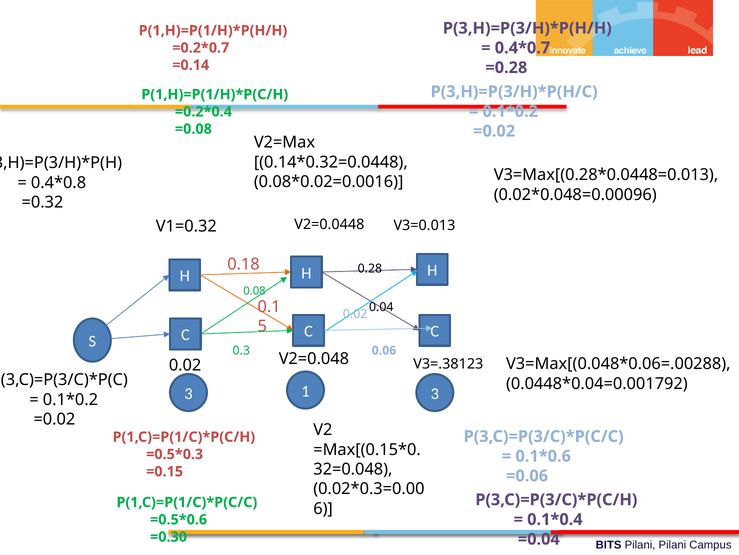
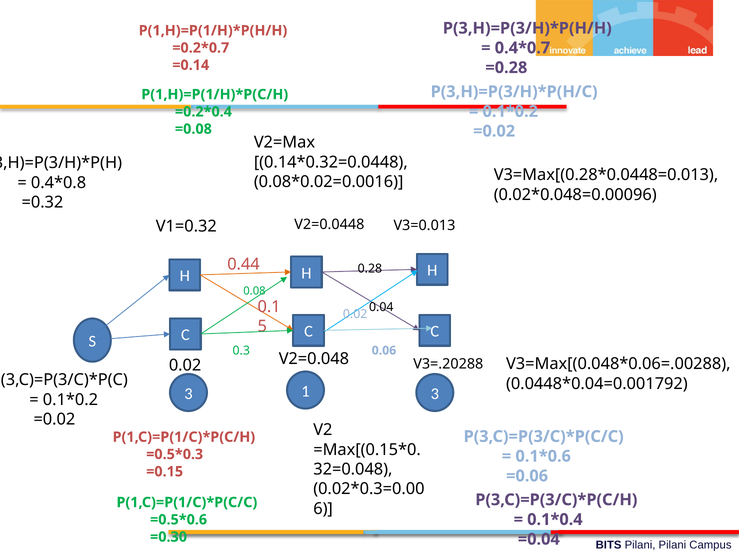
0.18: 0.18 -> 0.44
V3=.38123: V3=.38123 -> V3=.20288
